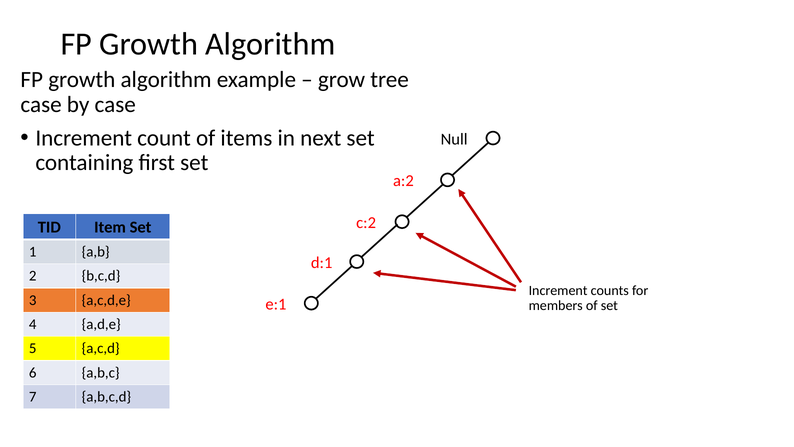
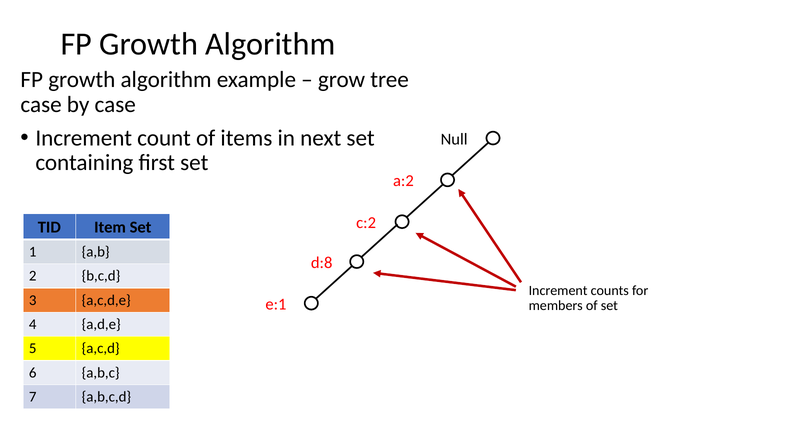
d:1: d:1 -> d:8
